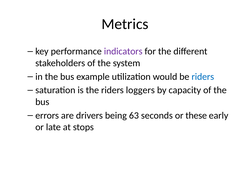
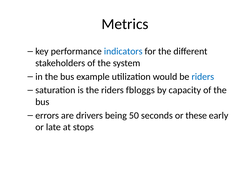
indicators colour: purple -> blue
loggers: loggers -> fbloggs
63: 63 -> 50
